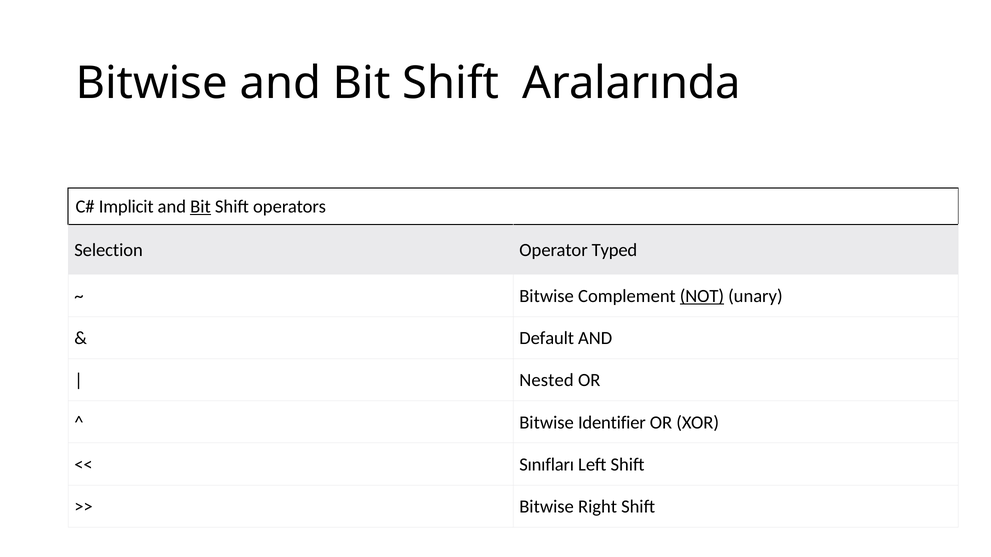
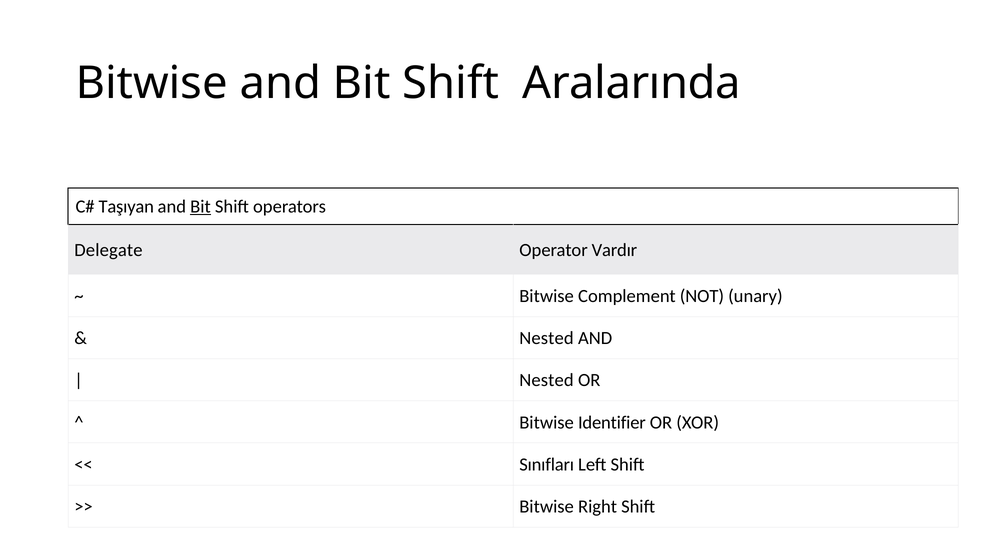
Implicit: Implicit -> Taşıyan
Selection: Selection -> Delegate
Typed: Typed -> Vardır
NOT underline: present -> none
Default at (547, 338): Default -> Nested
